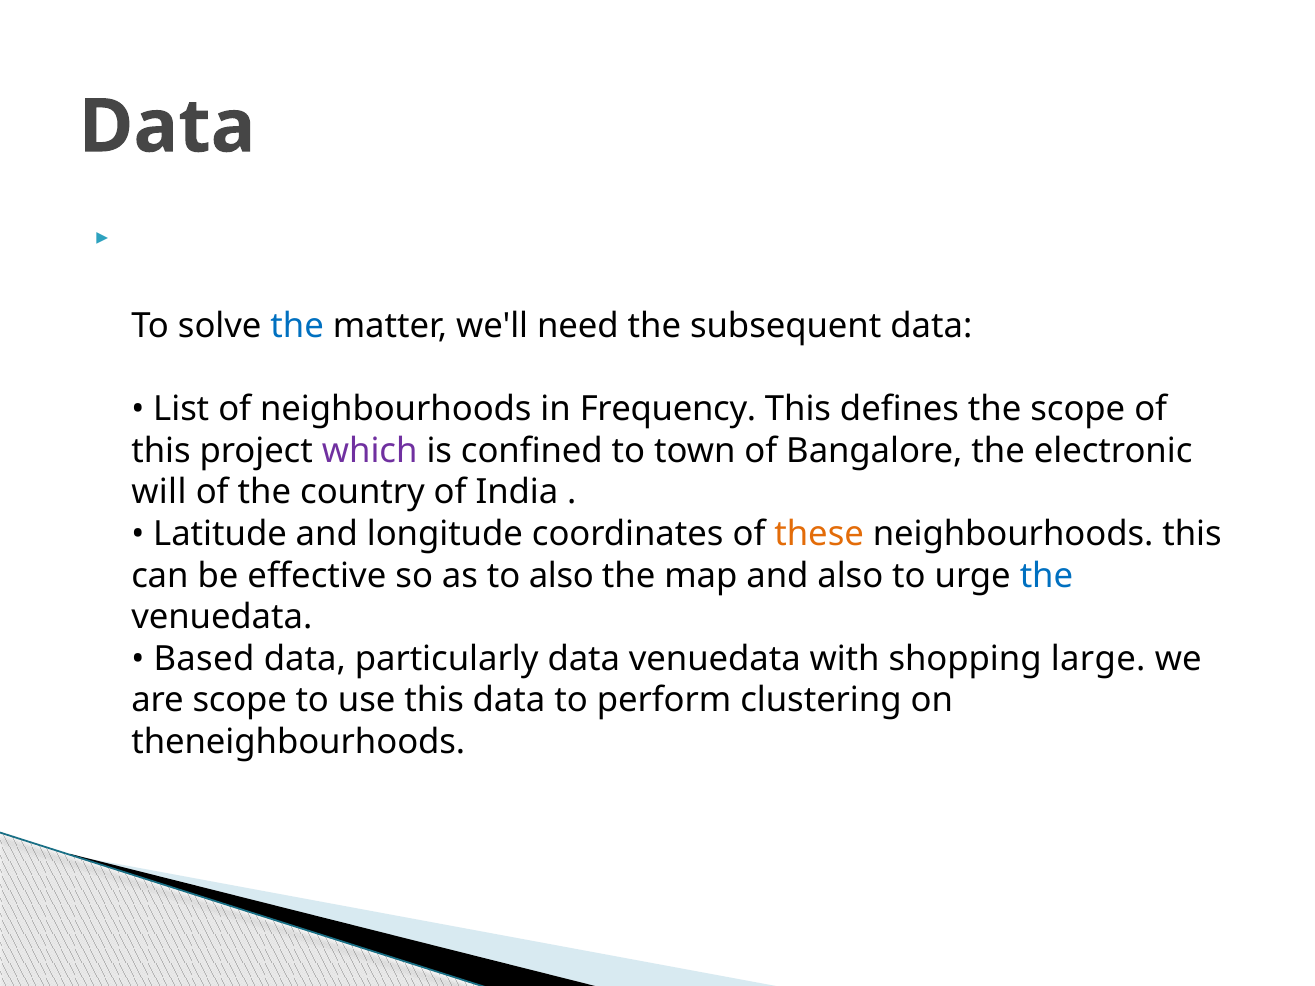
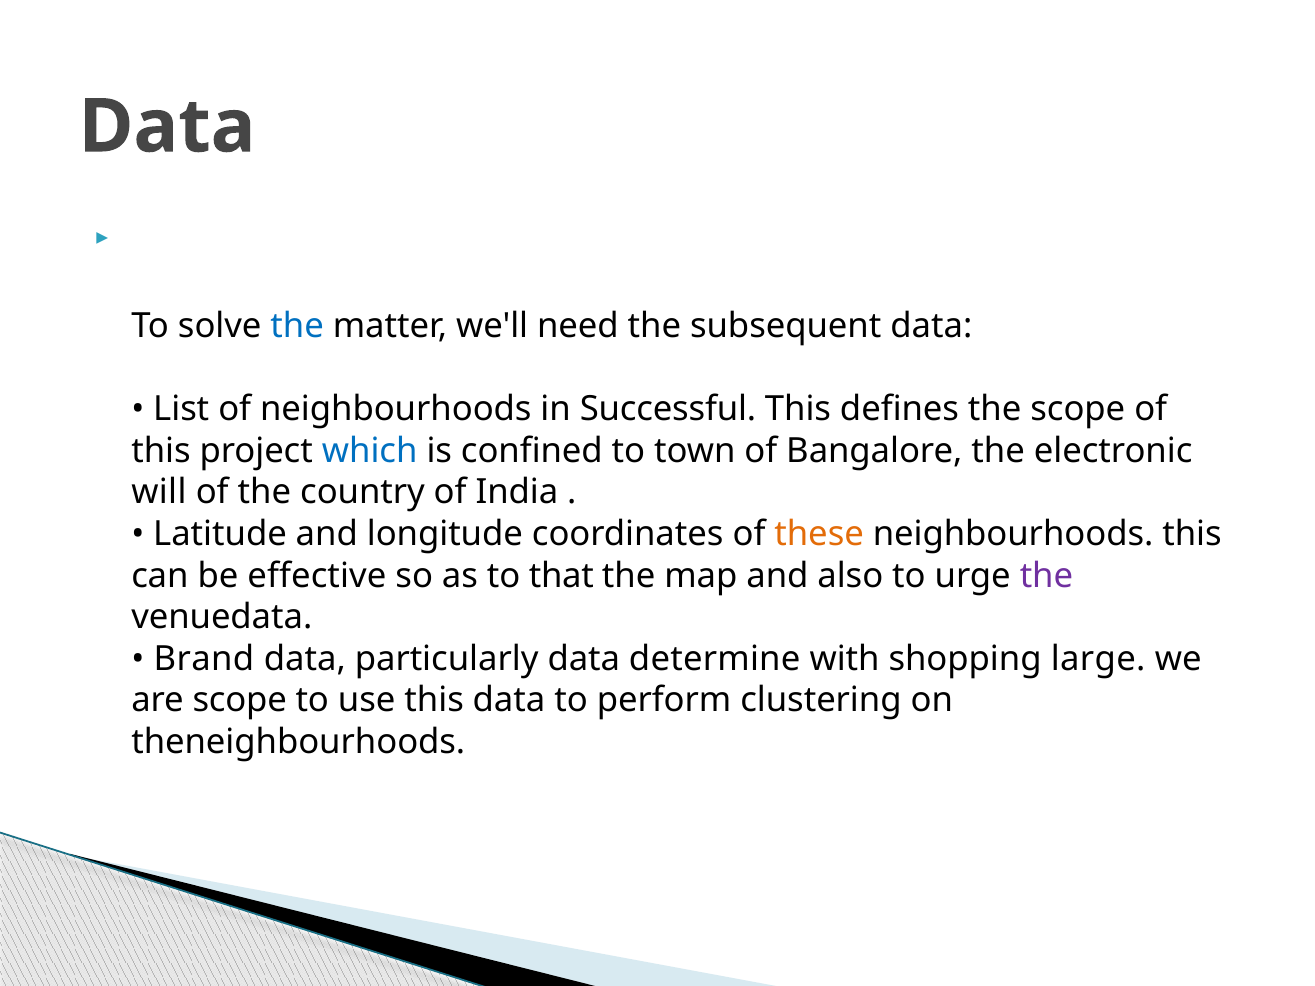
Frequency: Frequency -> Successful
which colour: purple -> blue
to also: also -> that
the at (1046, 576) colour: blue -> purple
Based: Based -> Brand
data venuedata: venuedata -> determine
